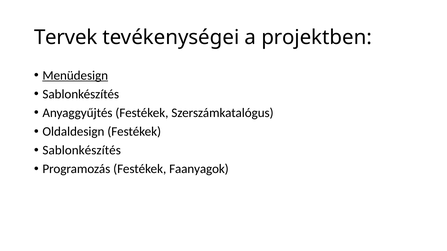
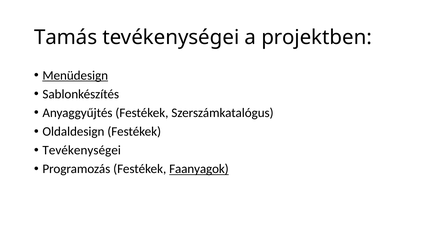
Tervek: Tervek -> Tamás
Sablonkészítés at (82, 151): Sablonkészítés -> Tevékenységei
Faanyagok underline: none -> present
